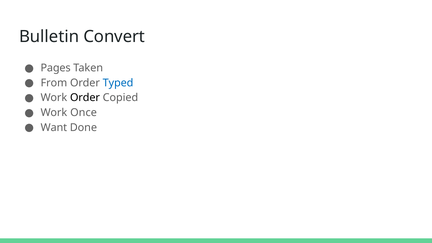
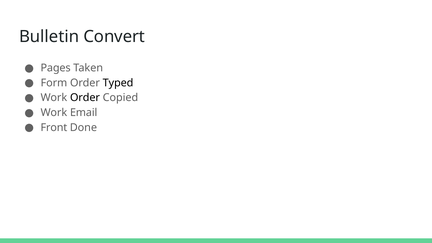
From: From -> Form
Typed colour: blue -> black
Once: Once -> Email
Want: Want -> Front
